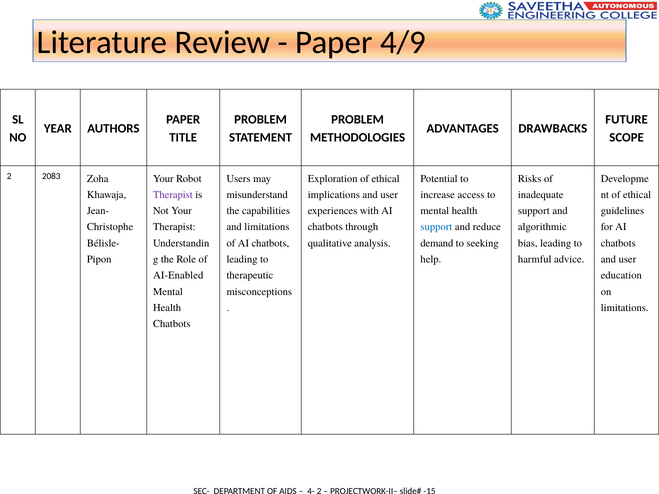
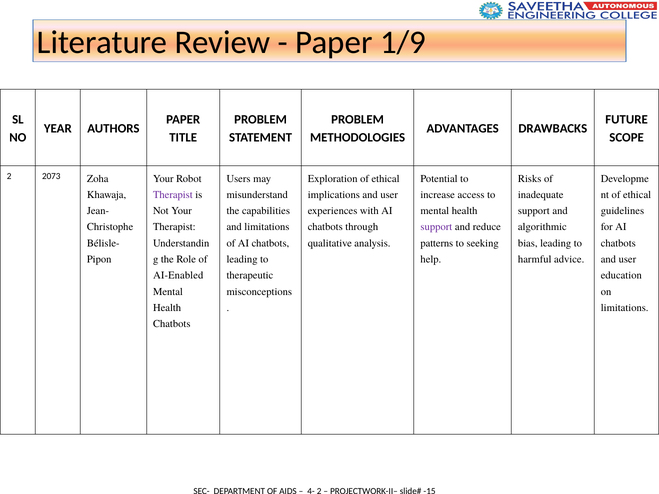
4/9: 4/9 -> 1/9
2083: 2083 -> 2073
support at (436, 227) colour: blue -> purple
demand: demand -> patterns
